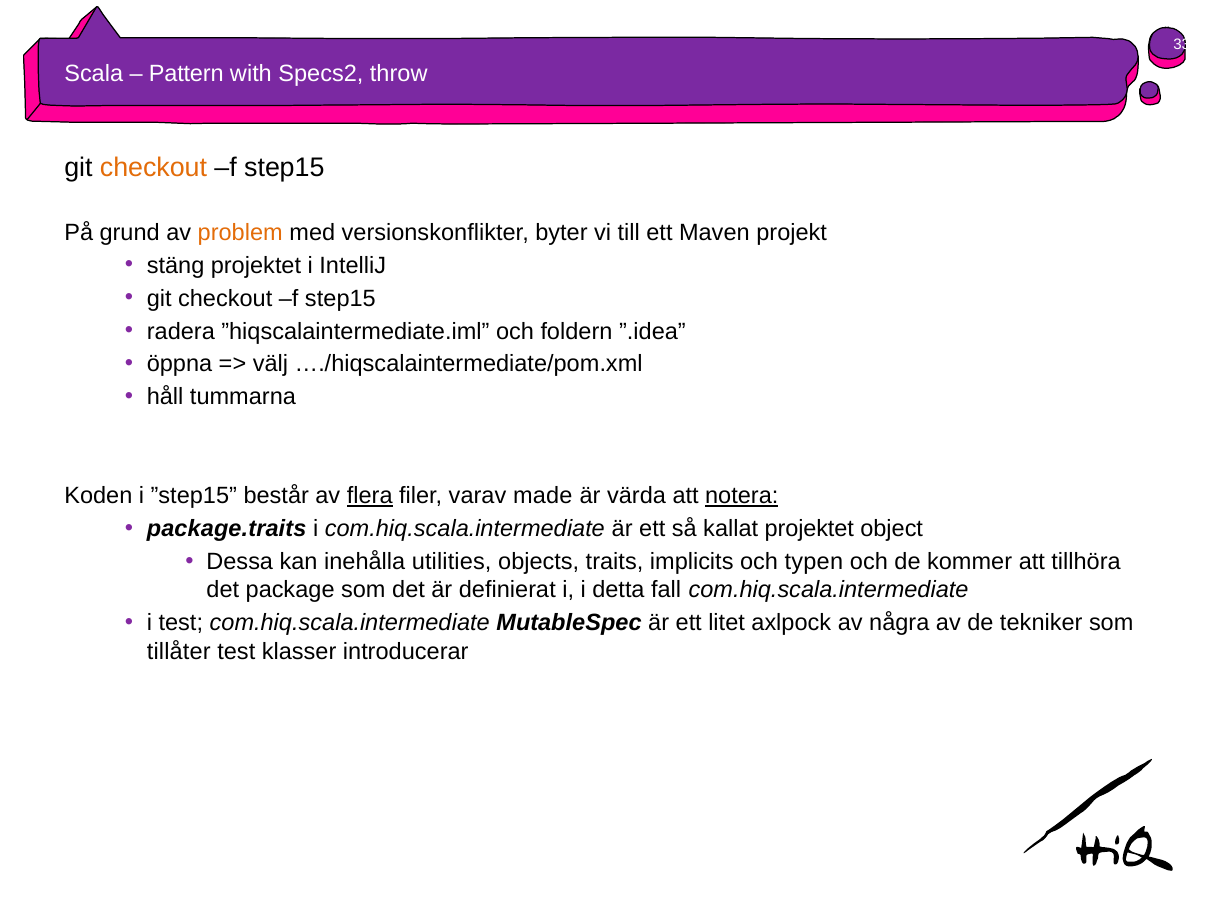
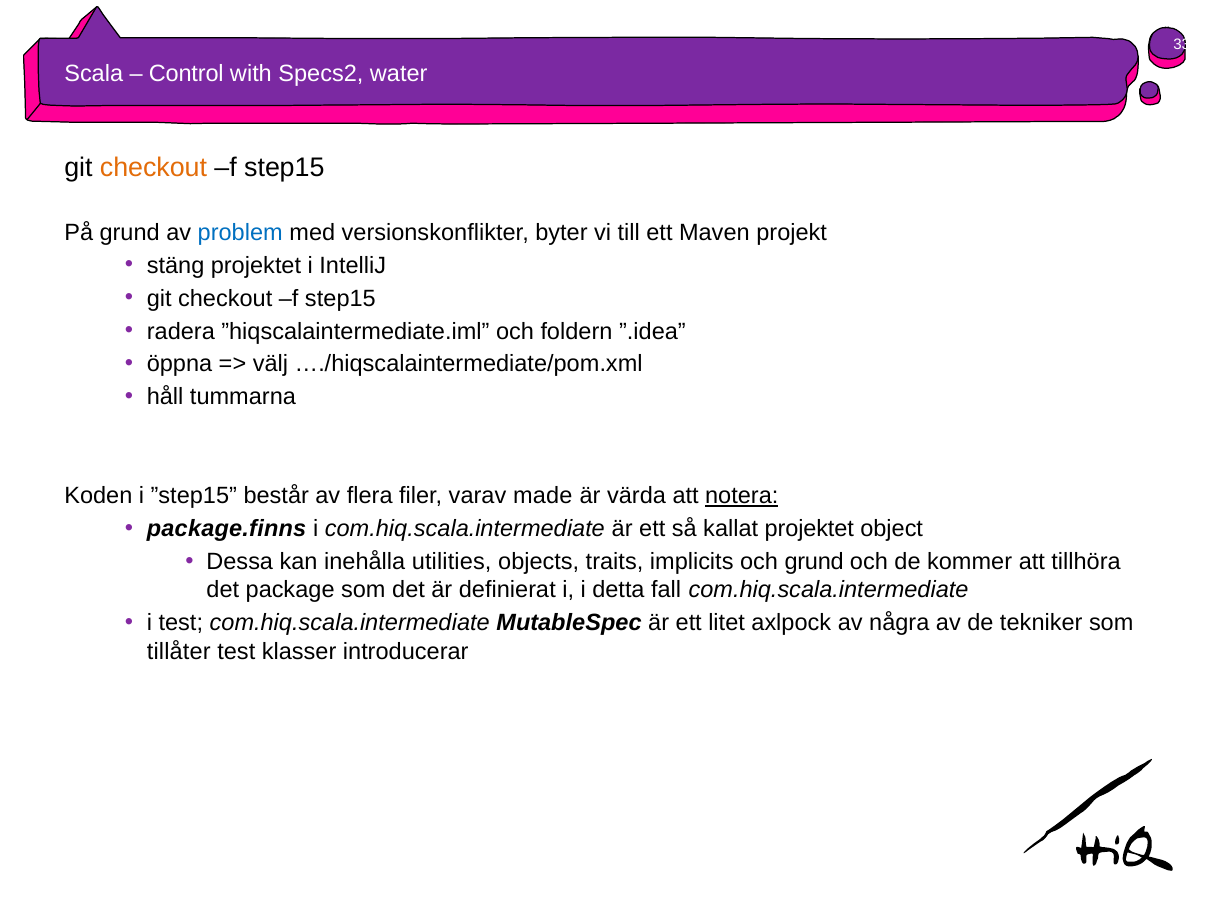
Pattern: Pattern -> Control
throw: throw -> water
problem colour: orange -> blue
flera underline: present -> none
package.traits: package.traits -> package.finns
och typen: typen -> grund
